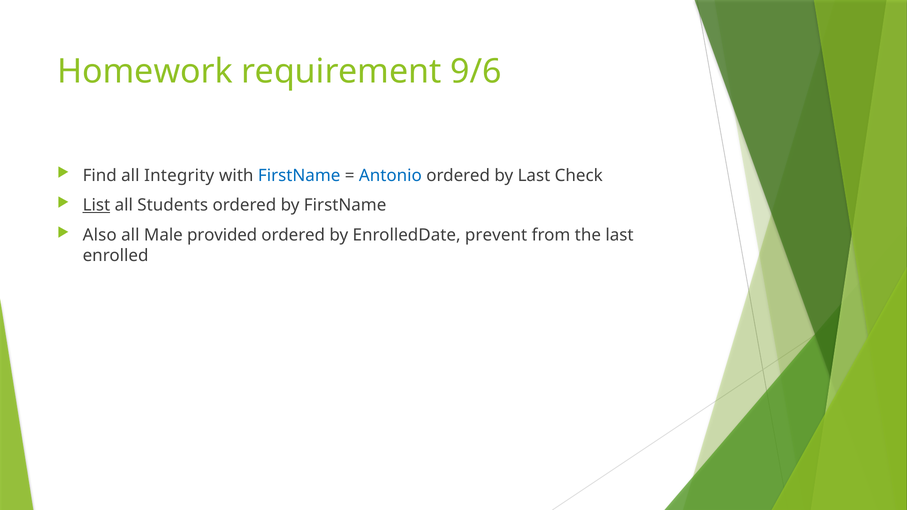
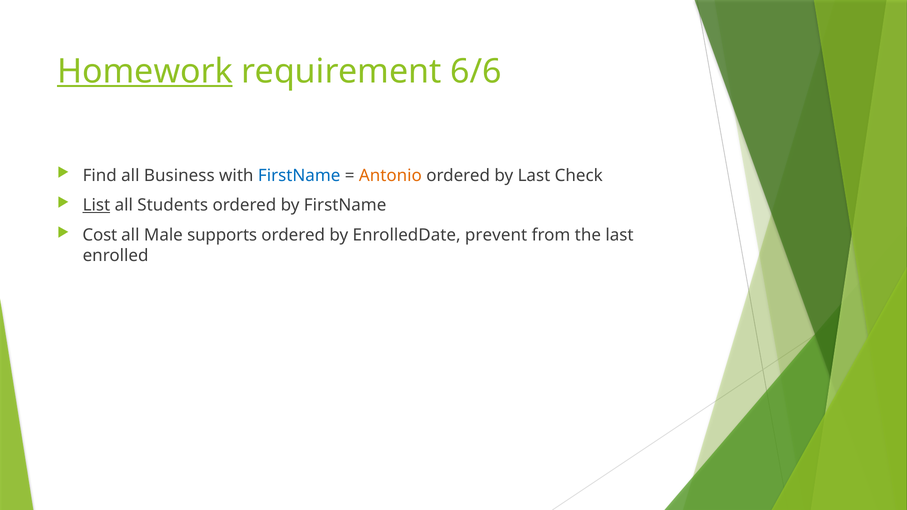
Homework underline: none -> present
9/6: 9/6 -> 6/6
Integrity: Integrity -> Business
Antonio colour: blue -> orange
Also: Also -> Cost
provided: provided -> supports
